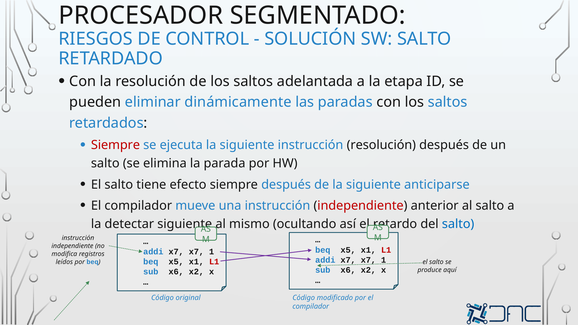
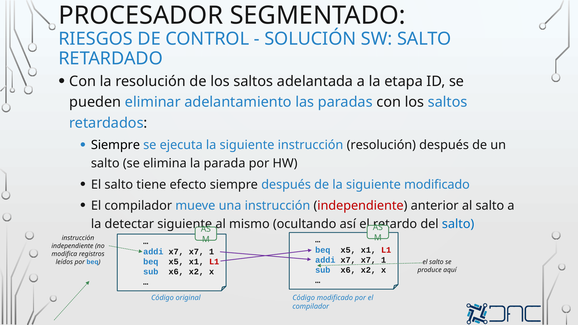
dinámicamente: dinámicamente -> adelantamiento
Siempre at (115, 145) colour: red -> black
siguiente anticiparse: anticiparse -> modificado
